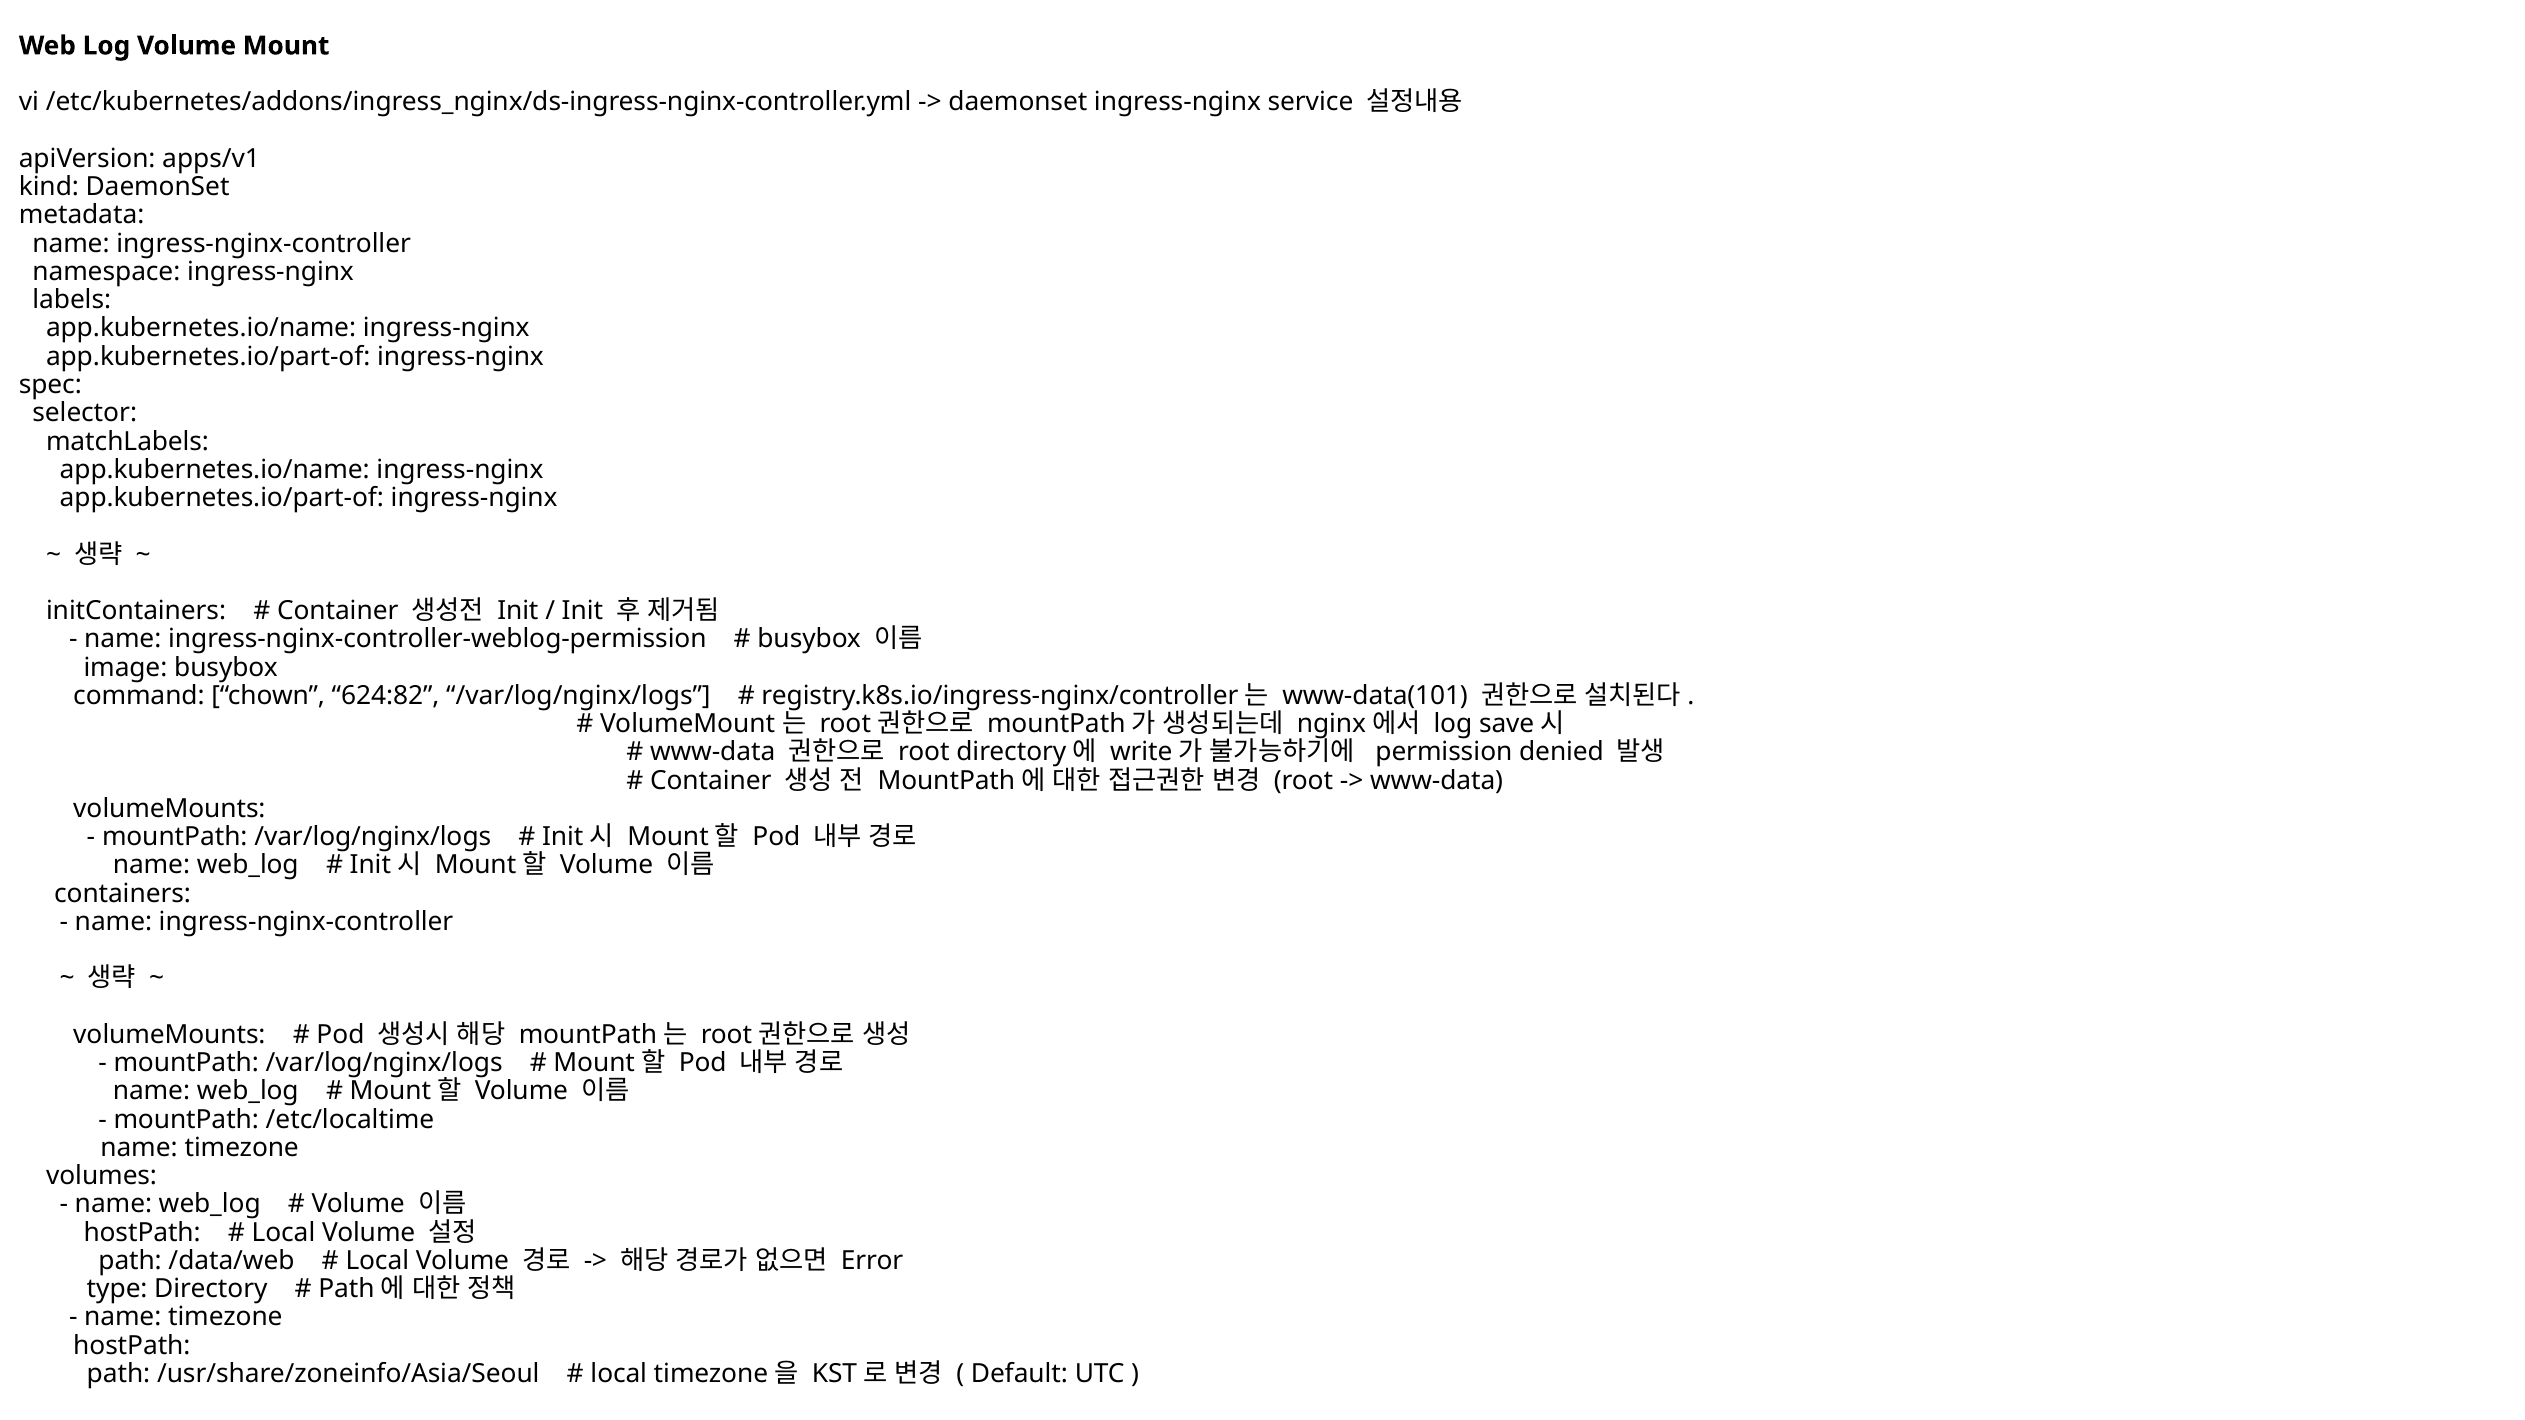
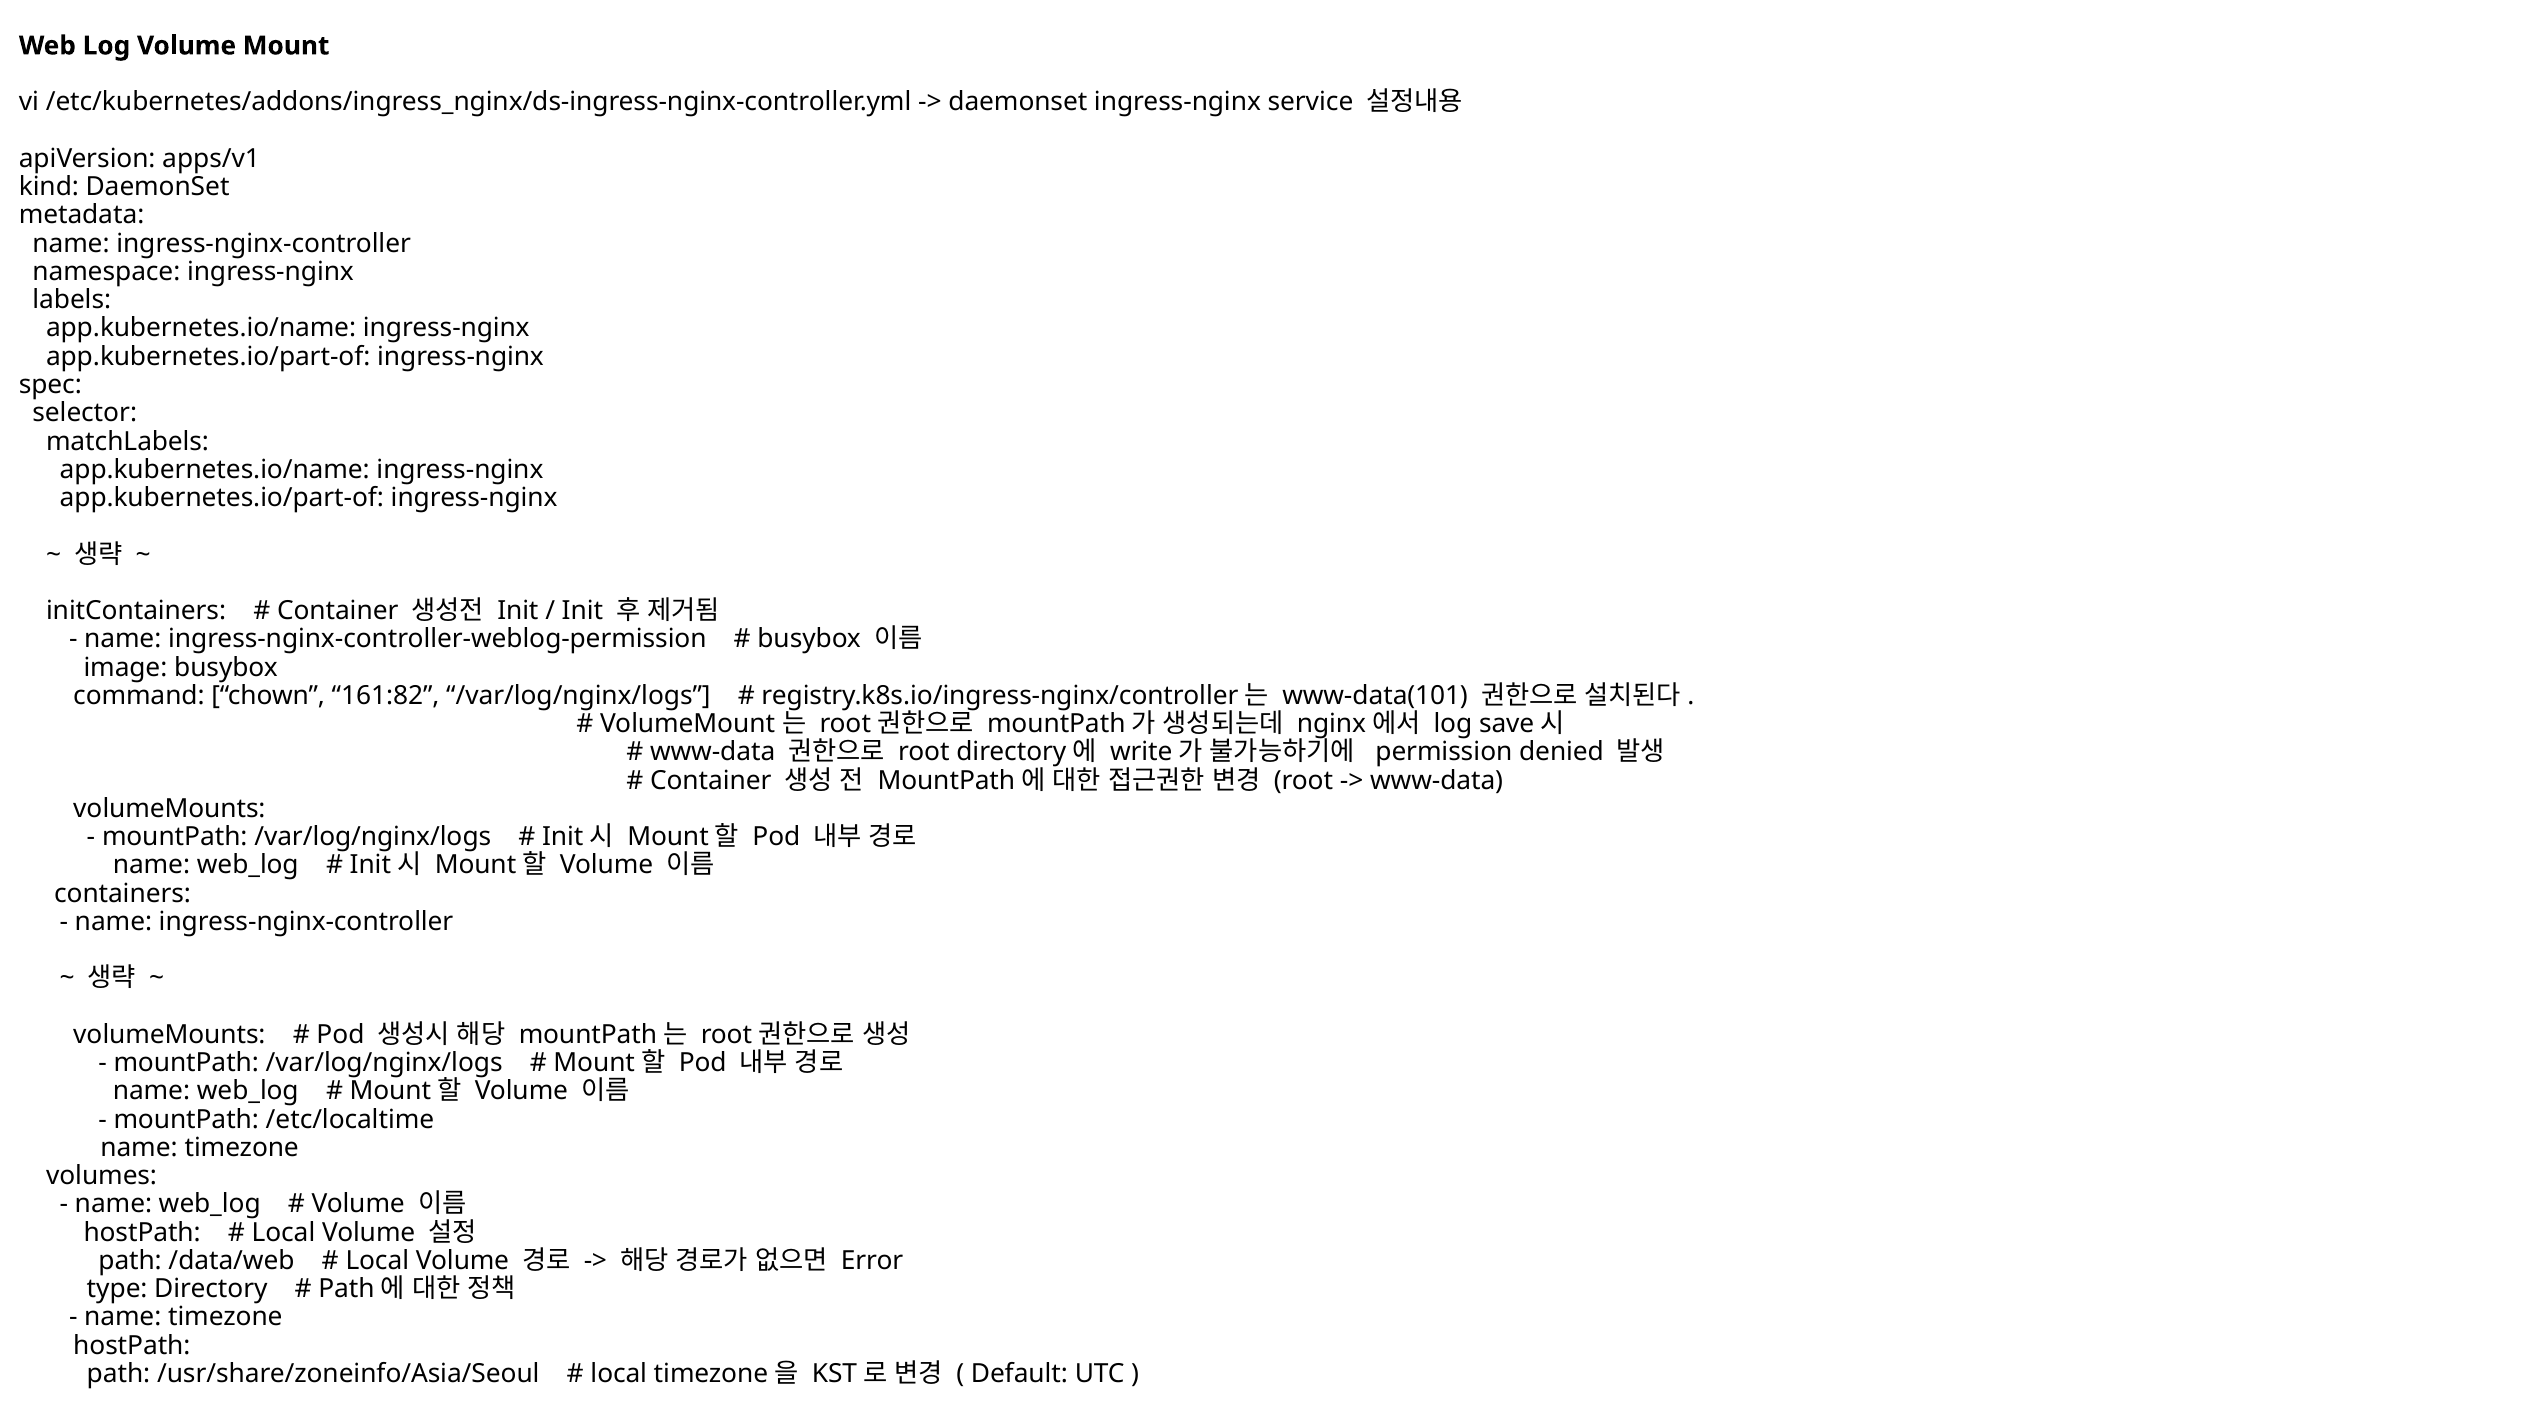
624:82: 624:82 -> 161:82
